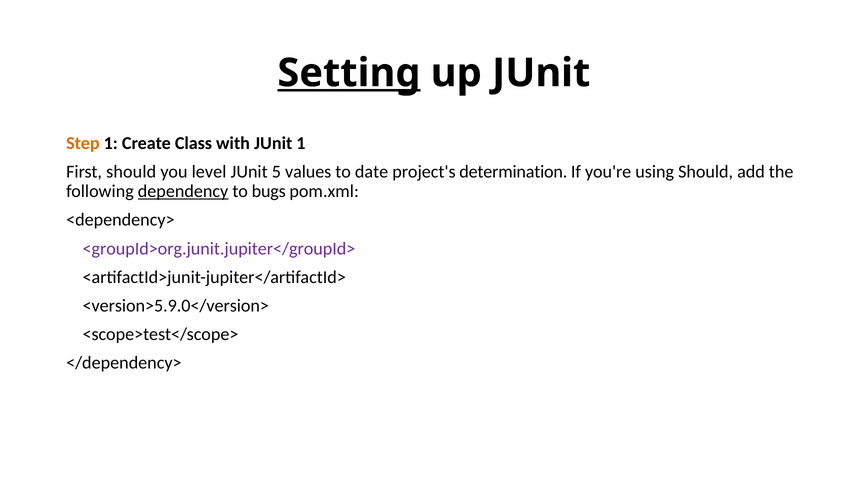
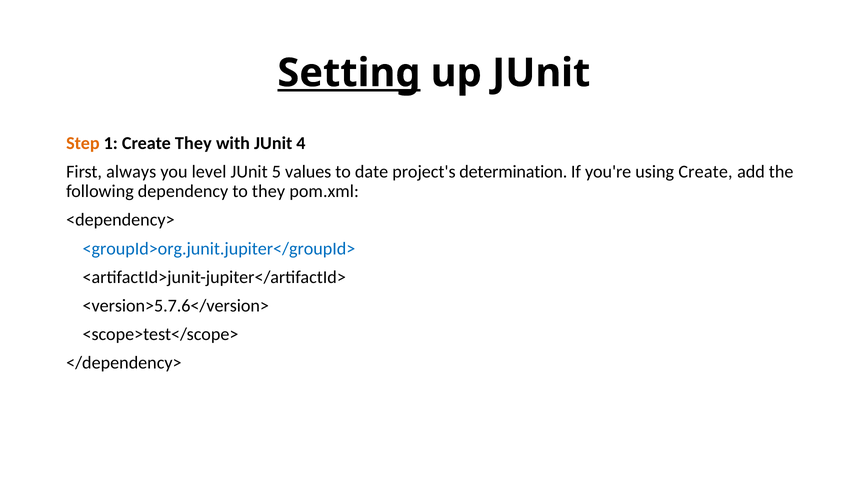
Create Class: Class -> They
JUnit 1: 1 -> 4
First should: should -> always
using Should: Should -> Create
dependency underline: present -> none
to bugs: bugs -> they
<groupId>org.junit.jupiter</groupId> colour: purple -> blue
<version>5.9.0</version>: <version>5.9.0</version> -> <version>5.7.6</version>
